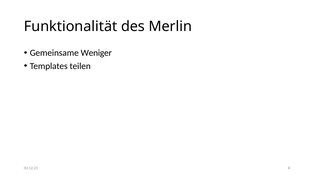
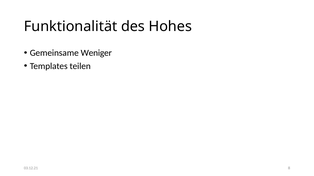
Merlin: Merlin -> Hohes
